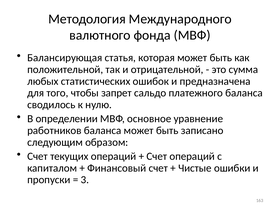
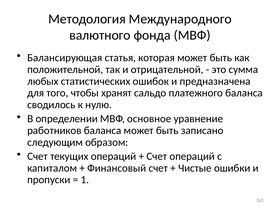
запрет: запрет -> хранят
3: 3 -> 1
